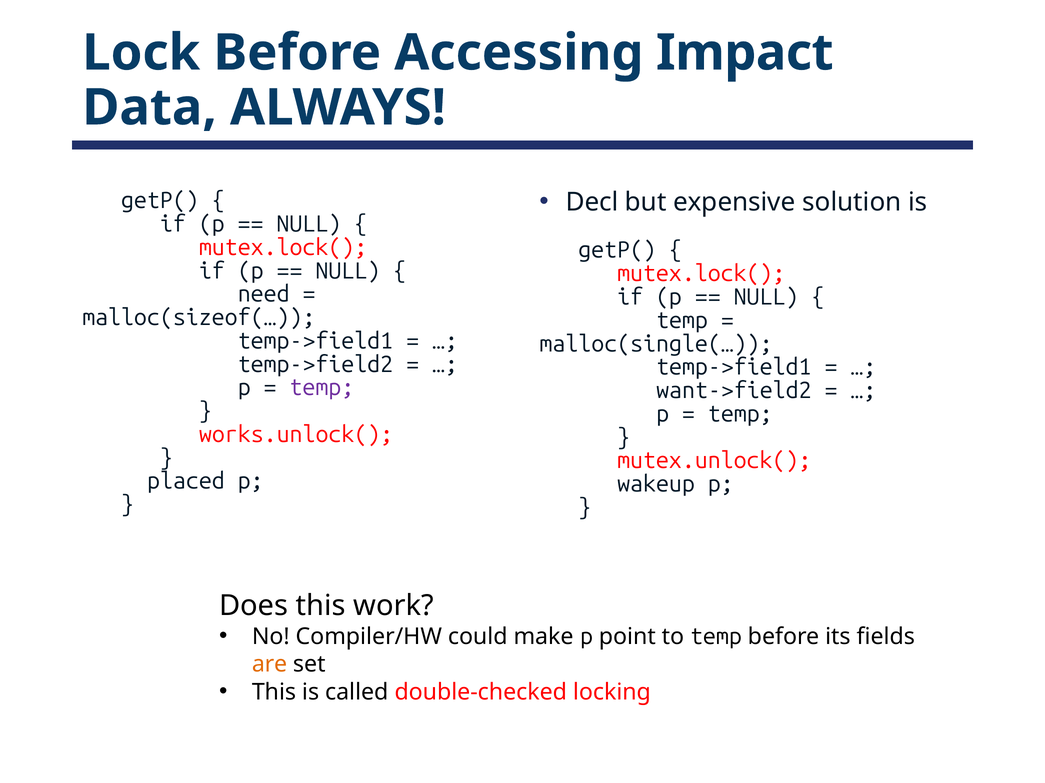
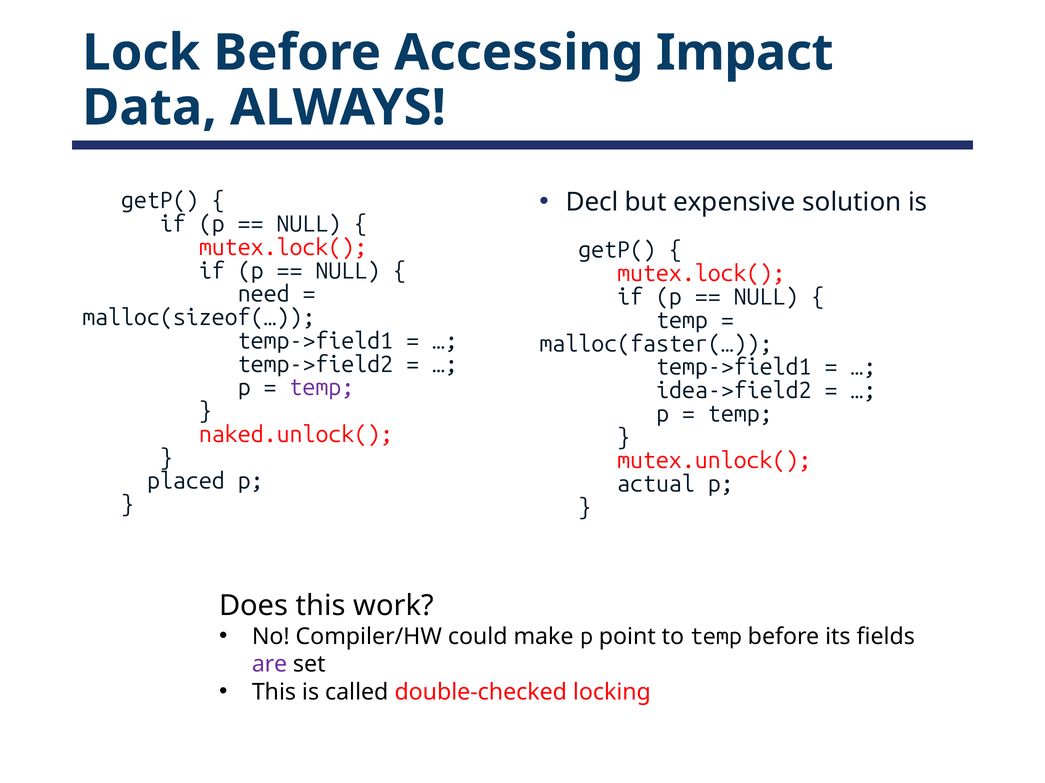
malloc(single(…: malloc(single(… -> malloc(faster(…
want->field2: want->field2 -> idea->field2
works.unlock(: works.unlock( -> naked.unlock(
wakeup: wakeup -> actual
are colour: orange -> purple
